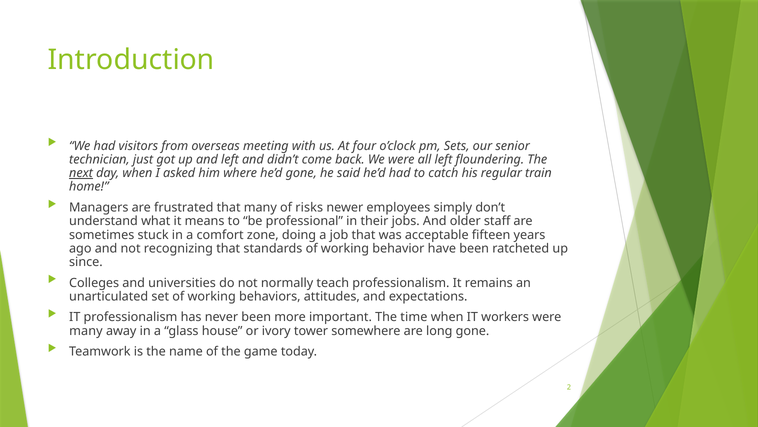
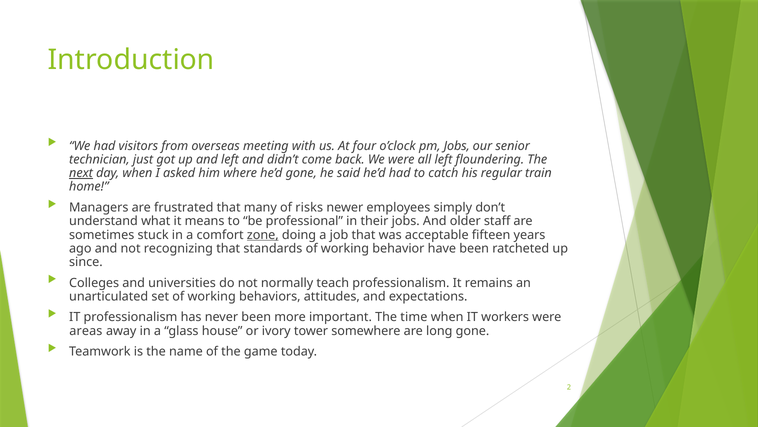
pm Sets: Sets -> Jobs
zone underline: none -> present
many at (86, 330): many -> areas
